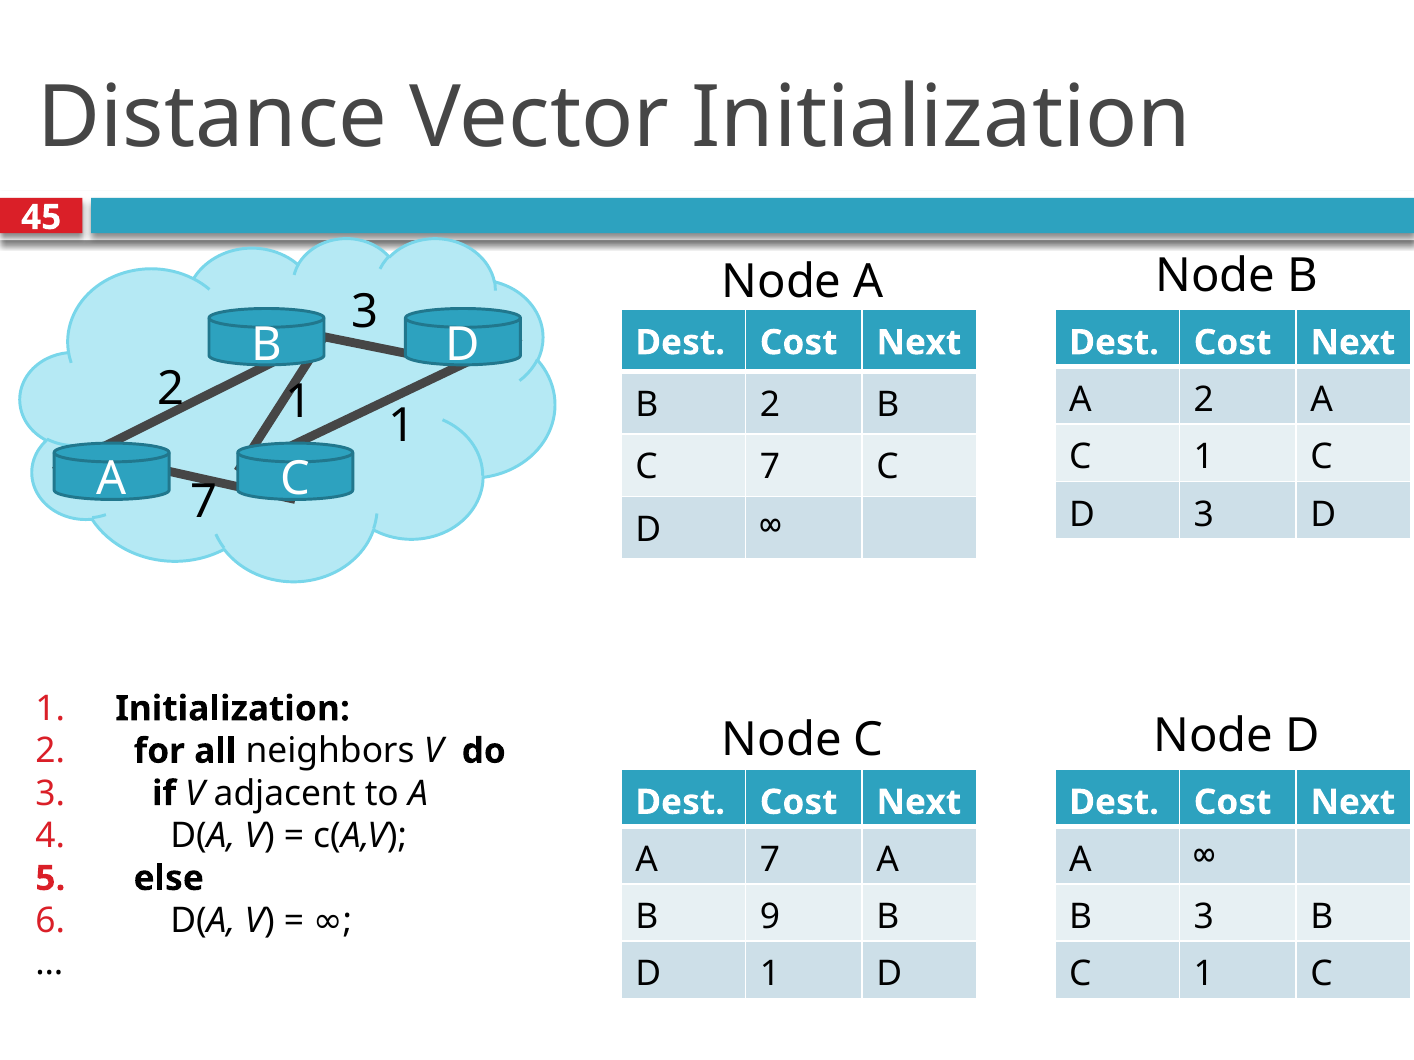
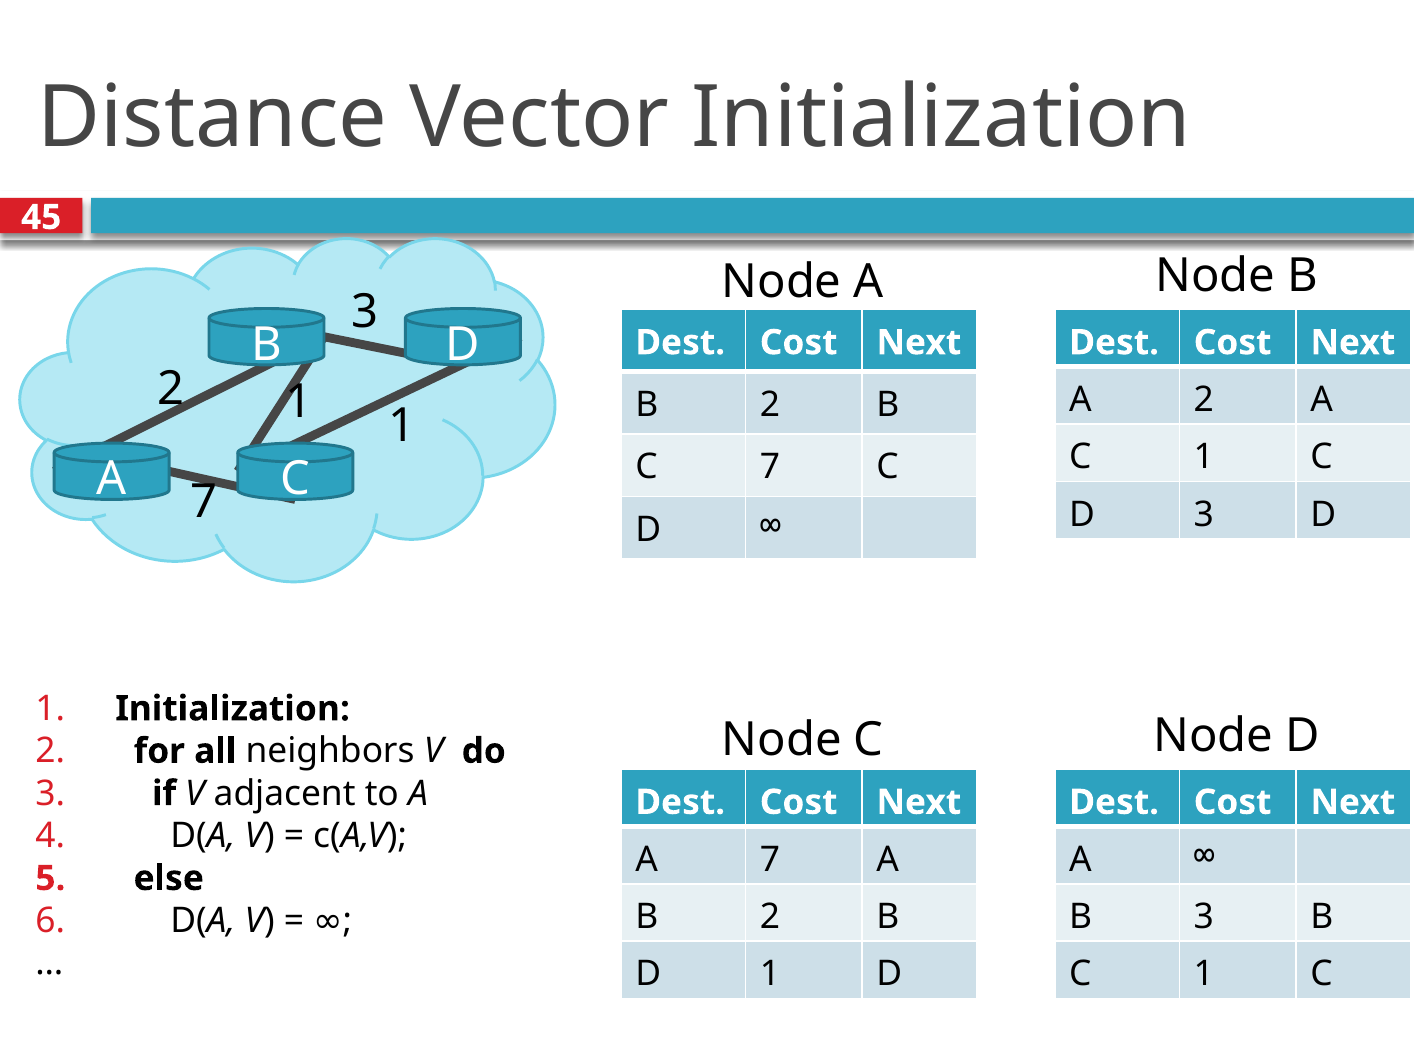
9 at (770, 917): 9 -> 2
